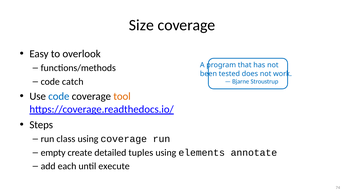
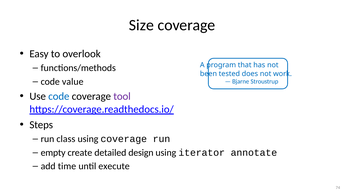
catch: catch -> value
tool colour: orange -> purple
tuples: tuples -> design
elements: elements -> iterator
each: each -> time
